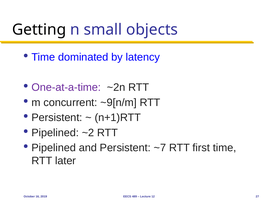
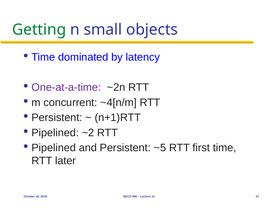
Getting colour: black -> green
~9[n/m: ~9[n/m -> ~4[n/m
~7: ~7 -> ~5
